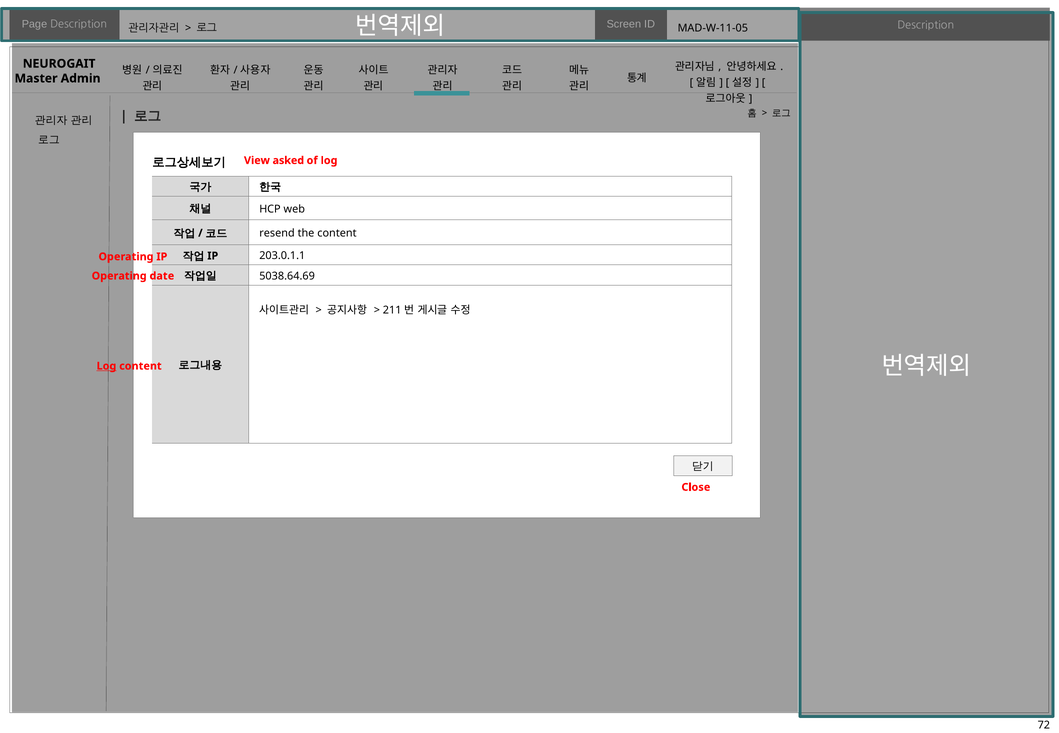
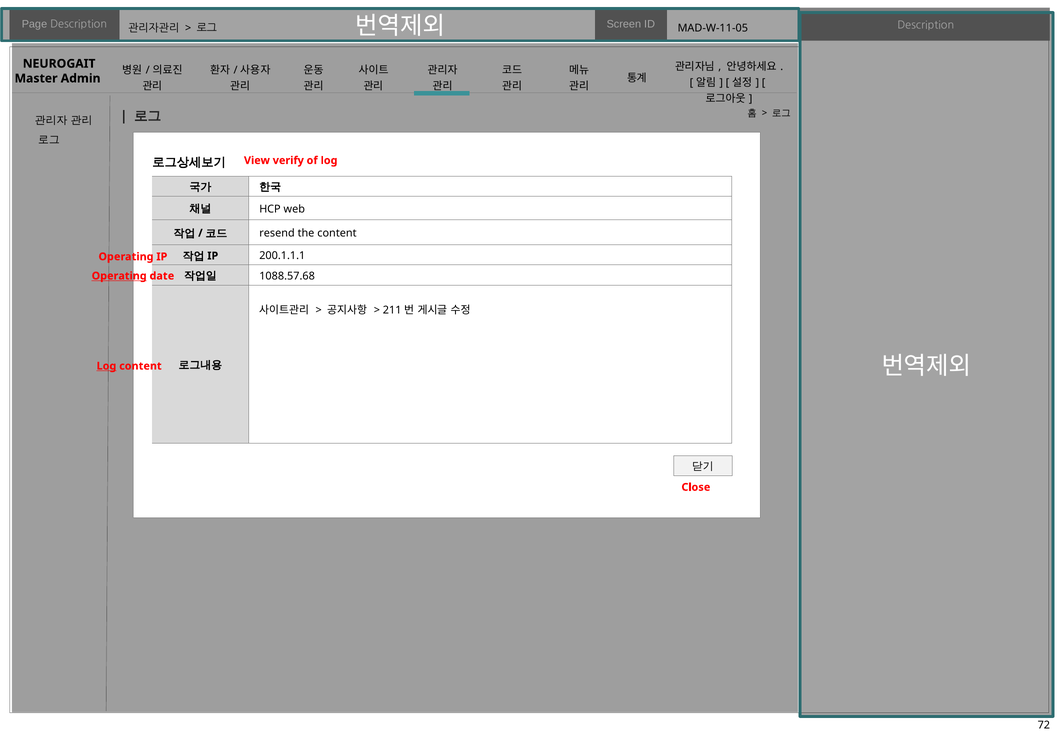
asked: asked -> verify
203.0.1.1: 203.0.1.1 -> 200.1.1.1
5038.64.69: 5038.64.69 -> 1088.57.68
Operating at (119, 276) underline: none -> present
